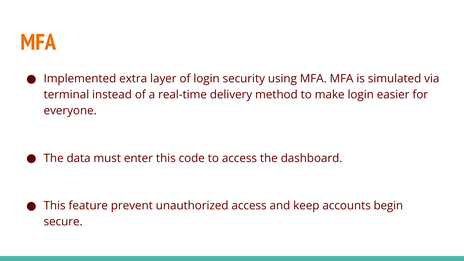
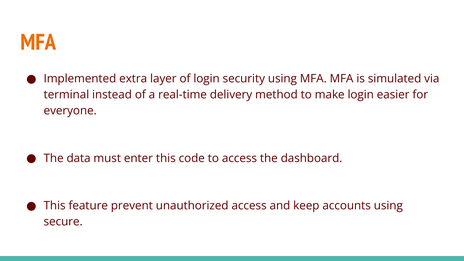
accounts begin: begin -> using
